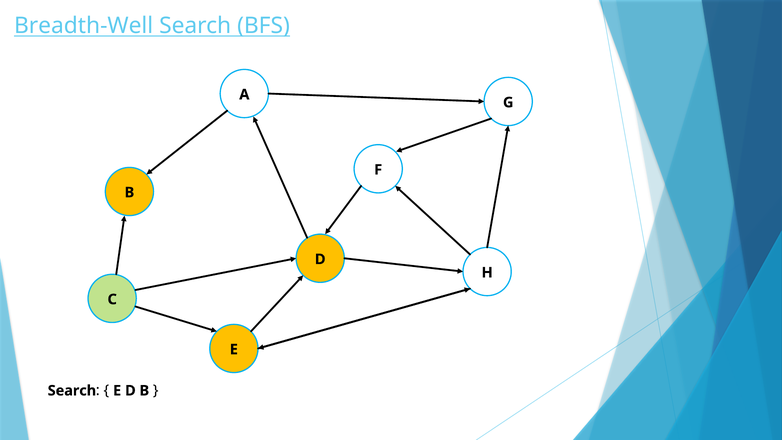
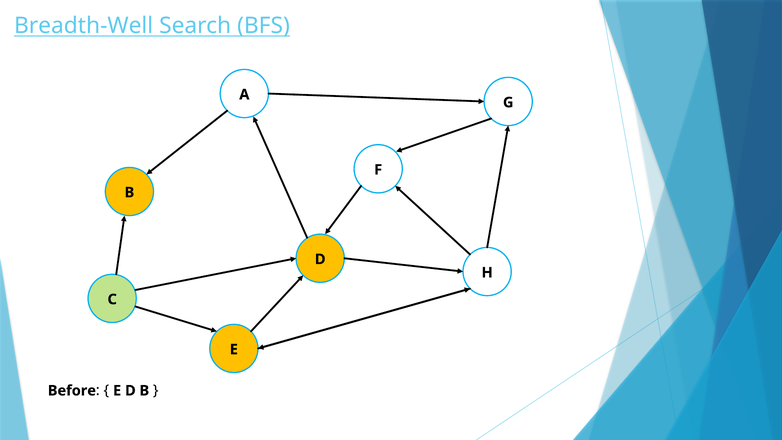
Search at (72, 391): Search -> Before
